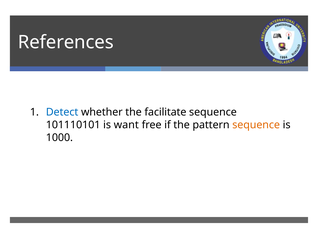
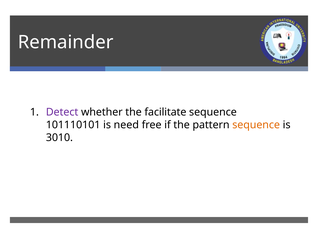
References: References -> Remainder
Detect colour: blue -> purple
want: want -> need
1000: 1000 -> 3010
